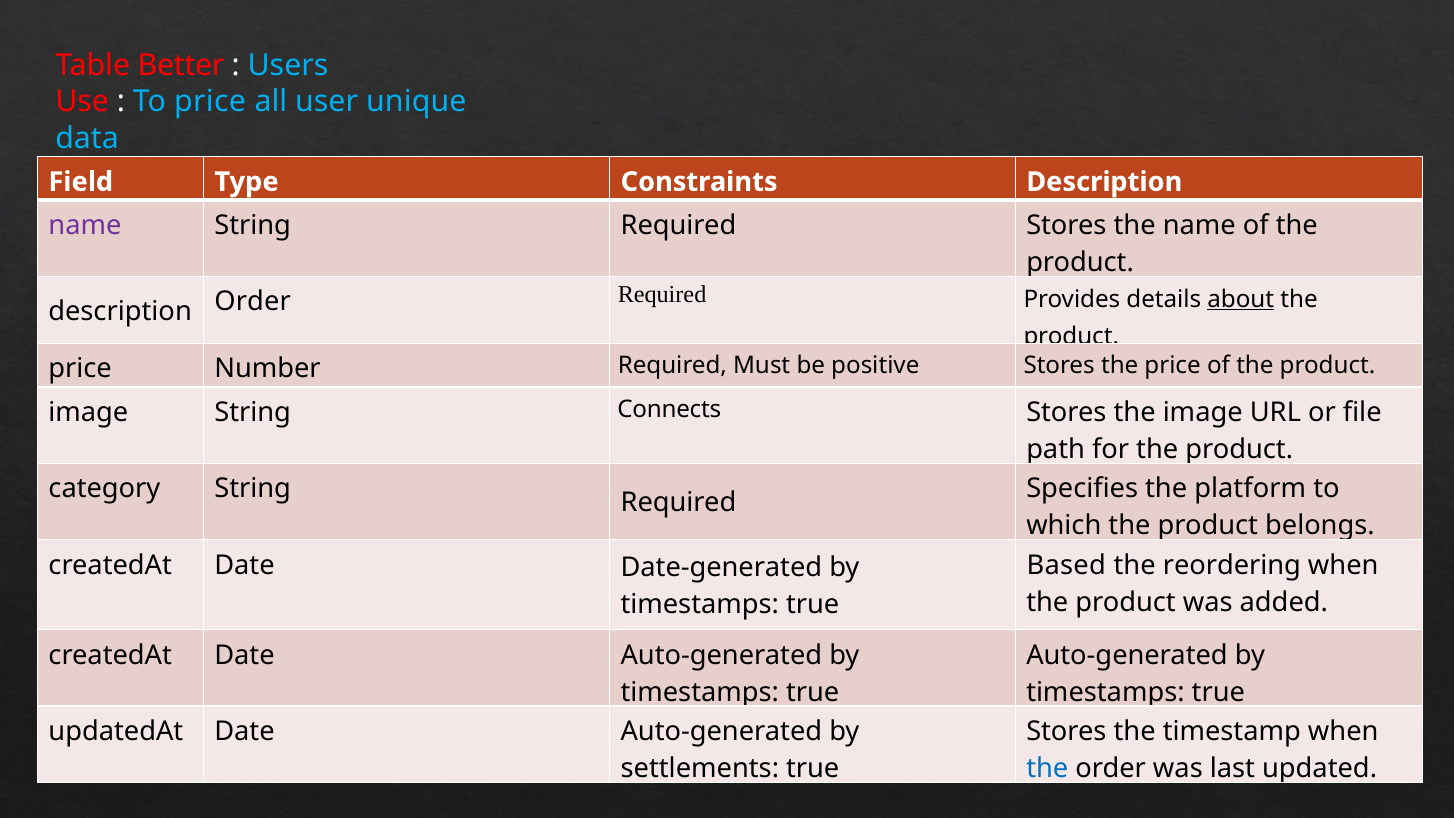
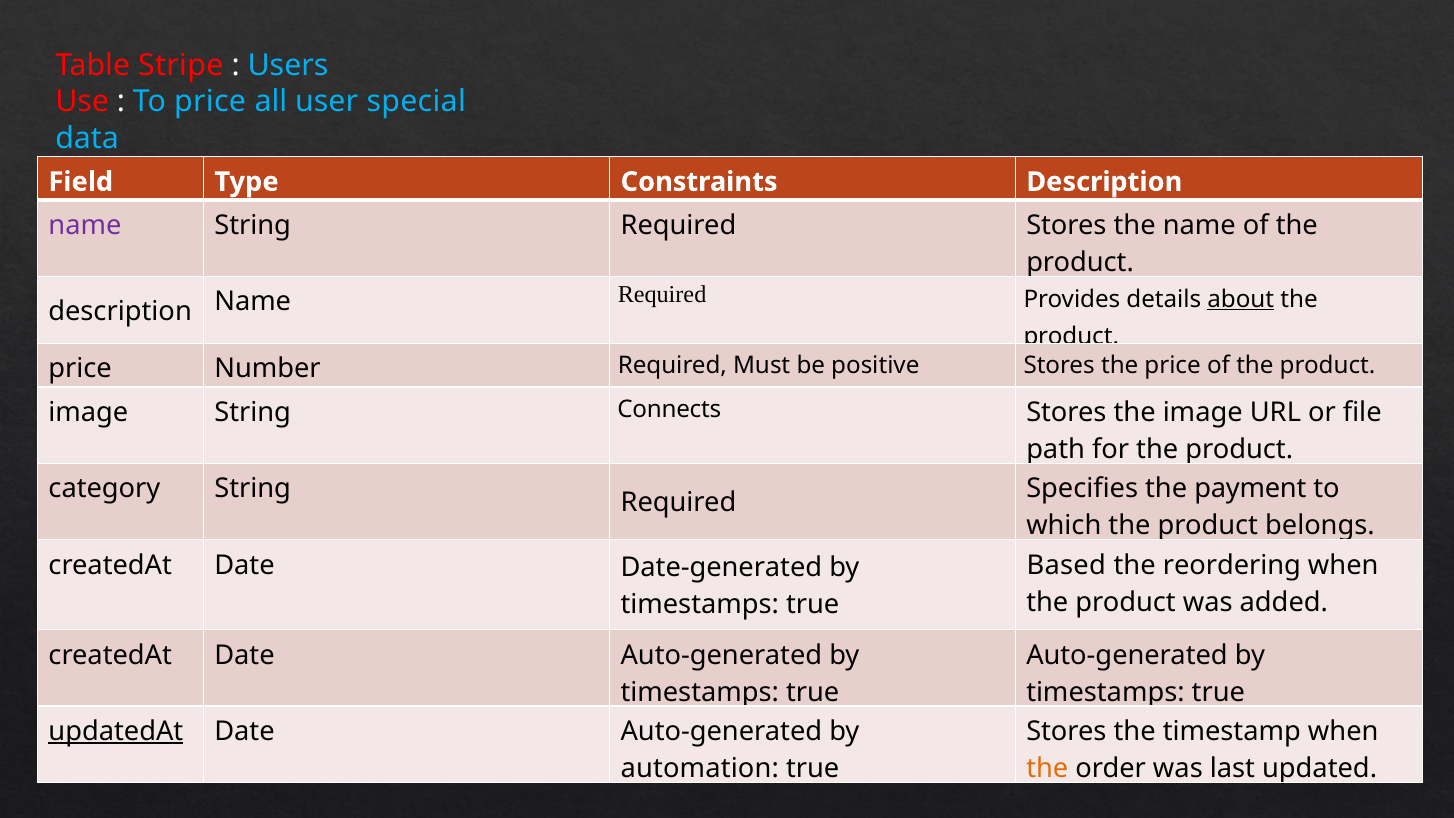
Better: Better -> Stripe
unique: unique -> special
Order at (253, 302): Order -> Name
platform: platform -> payment
updatedAt underline: none -> present
settlements: settlements -> automation
the at (1047, 769) colour: blue -> orange
